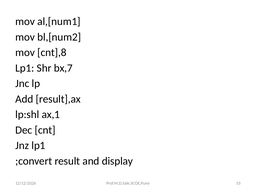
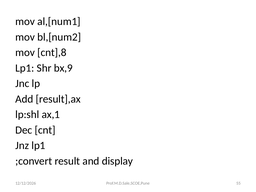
bx,7: bx,7 -> bx,9
